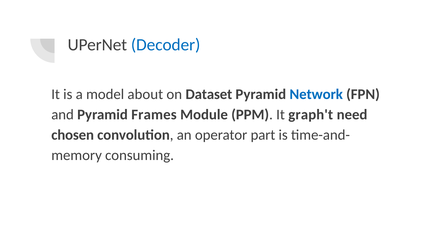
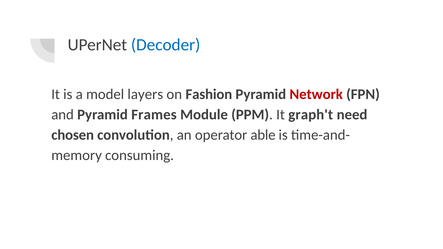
about: about -> layers
Dataset: Dataset -> Fashion
Network colour: blue -> red
part: part -> able
